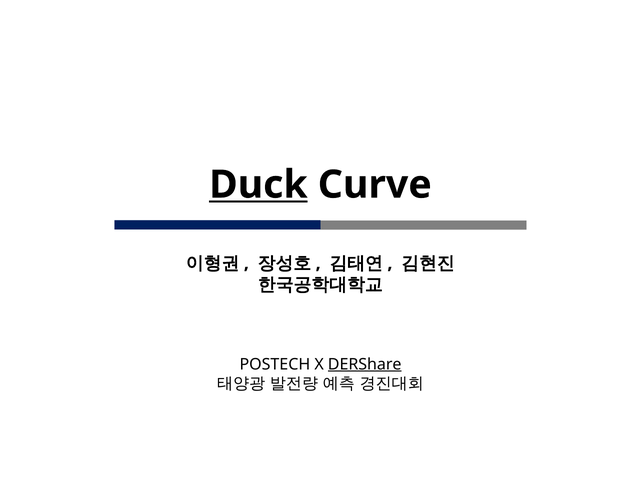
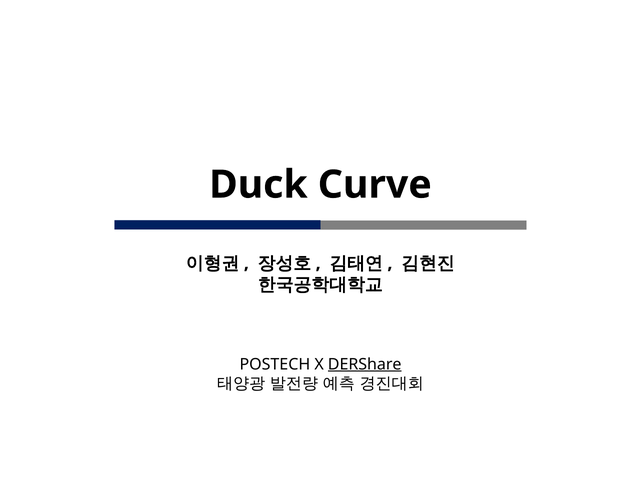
Duck underline: present -> none
